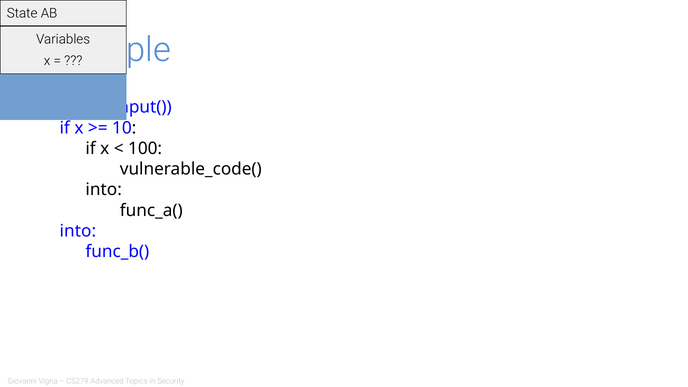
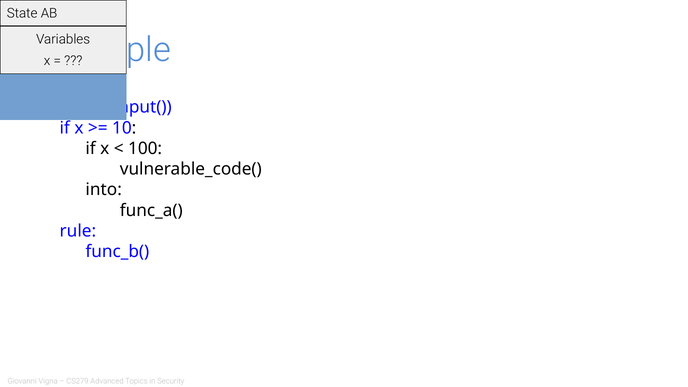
into at (78, 231): into -> rule
